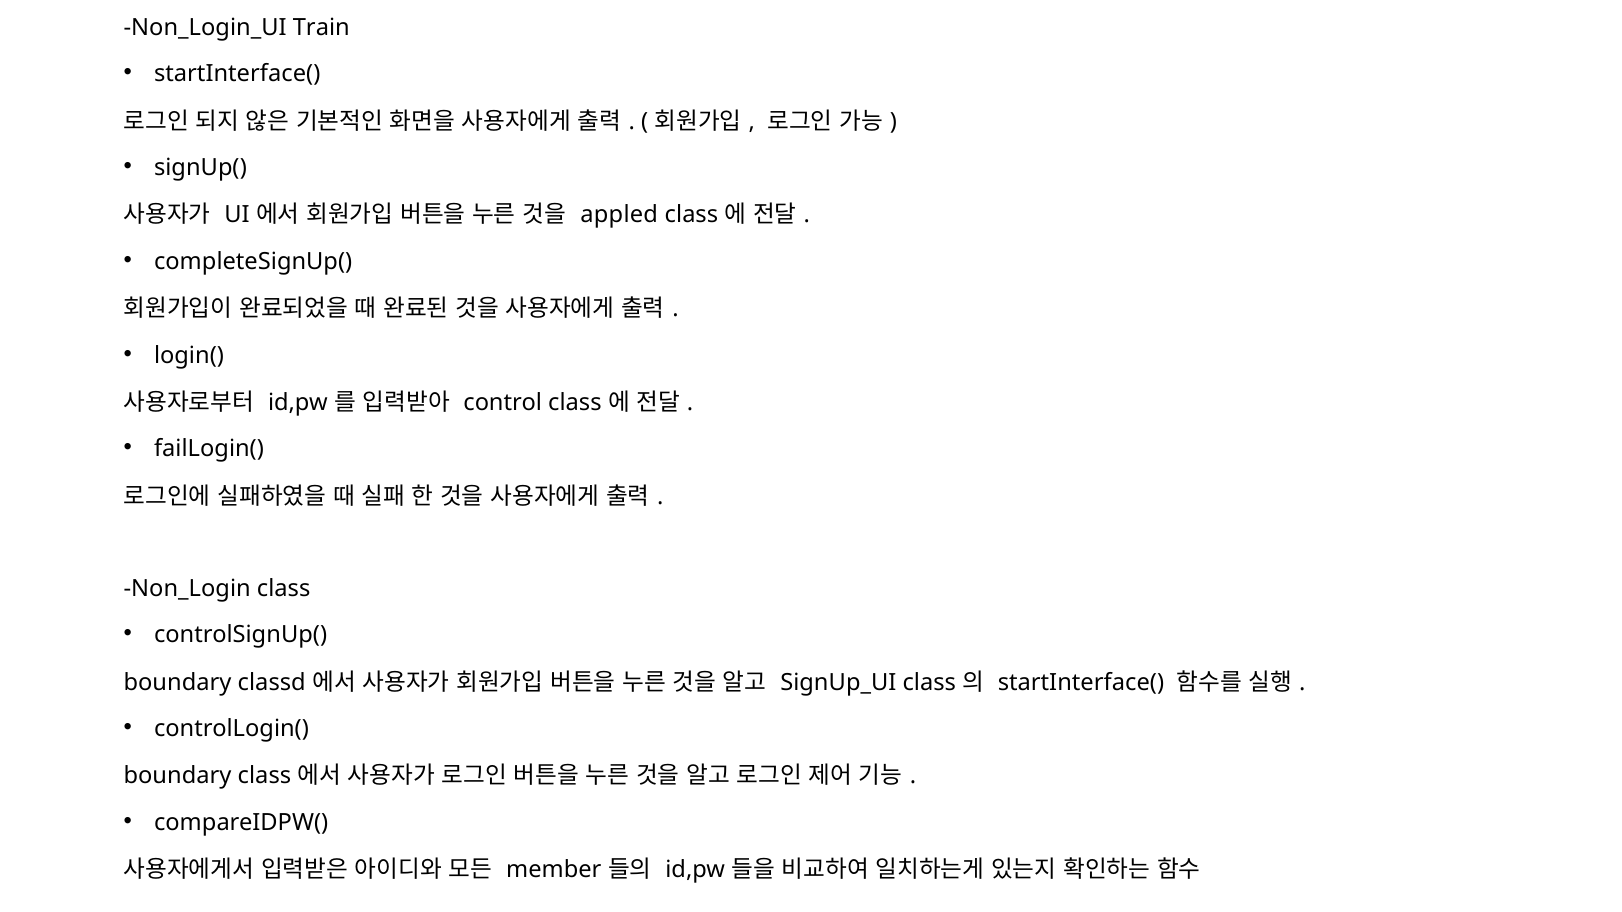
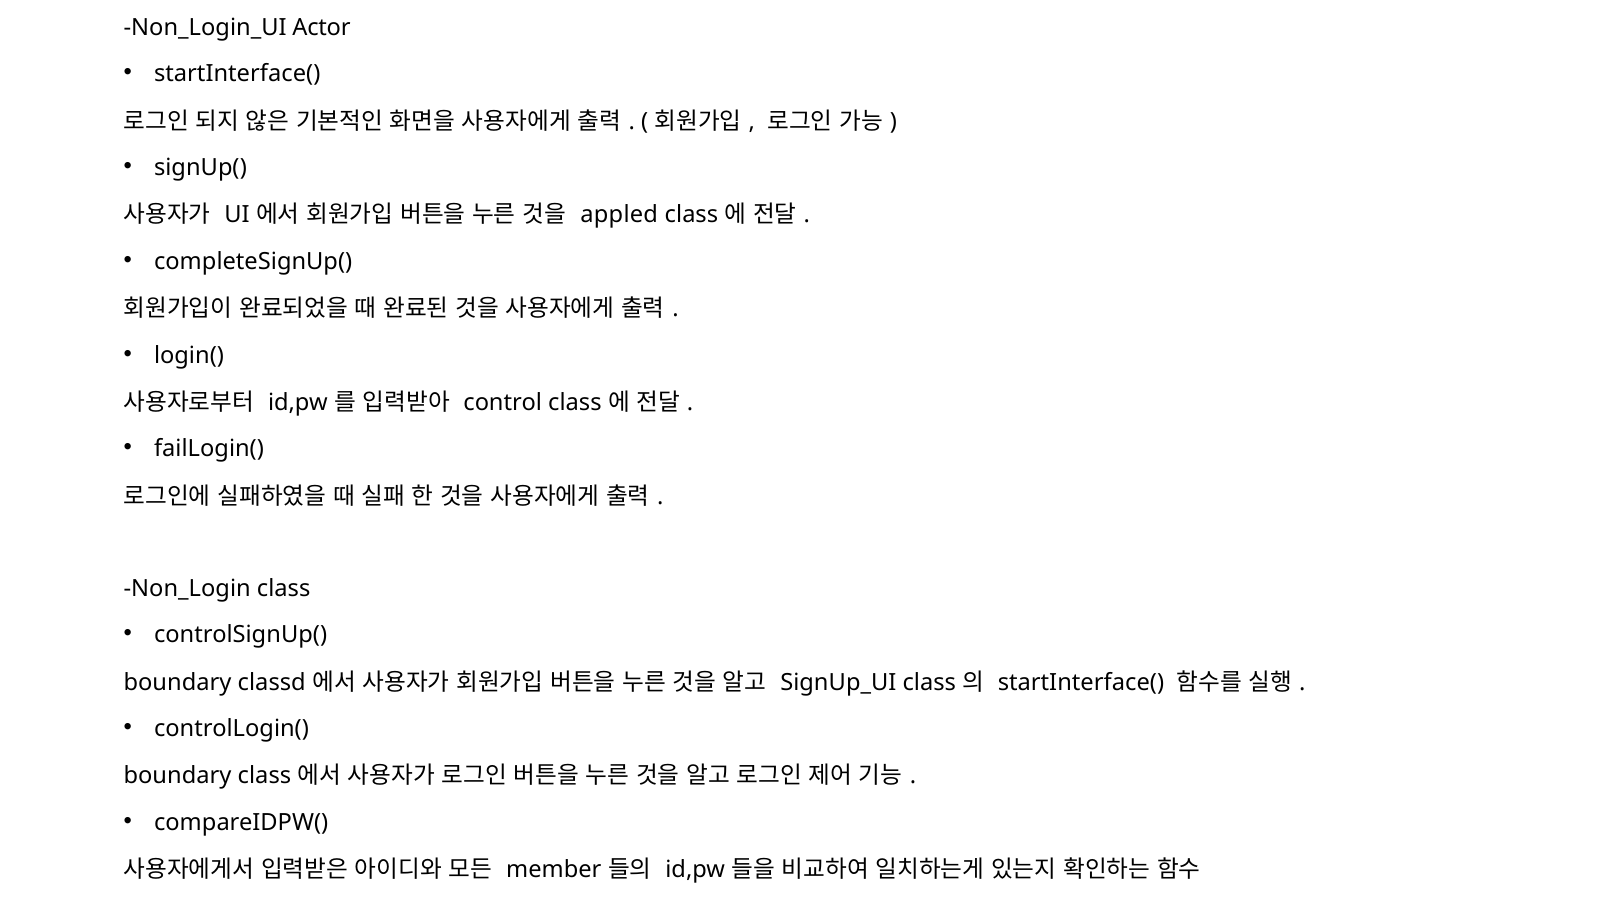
Train: Train -> Actor
